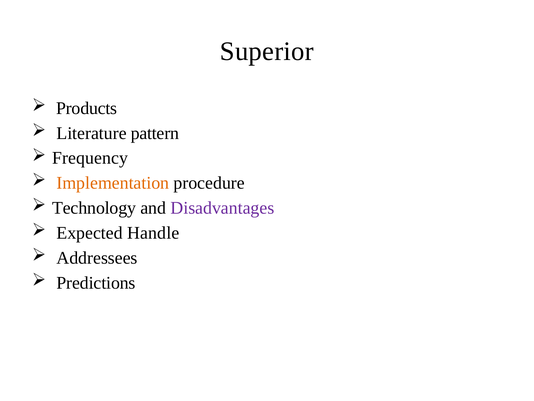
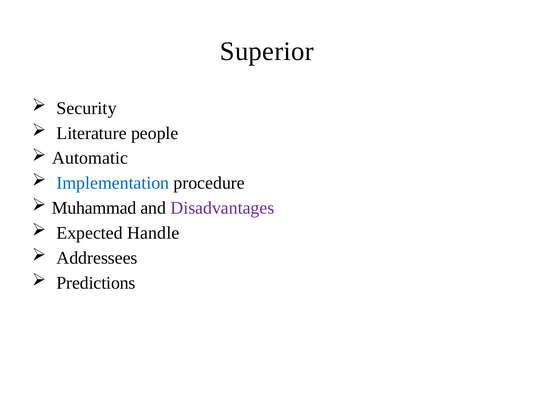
Products: Products -> Security
pattern: pattern -> people
Frequency: Frequency -> Automatic
Implementation colour: orange -> blue
Technology: Technology -> Muhammad
